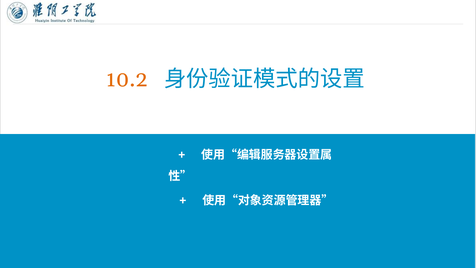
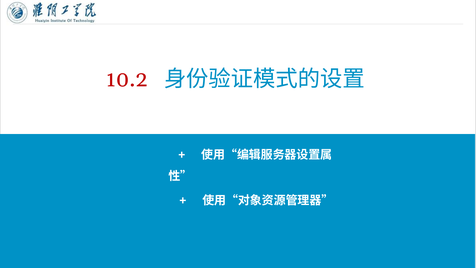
10.2 colour: orange -> red
